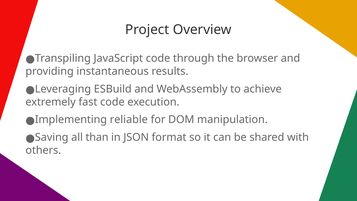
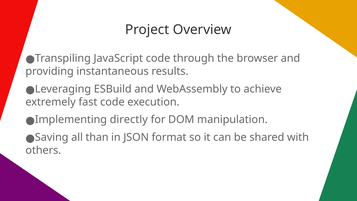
reliable: reliable -> directly
